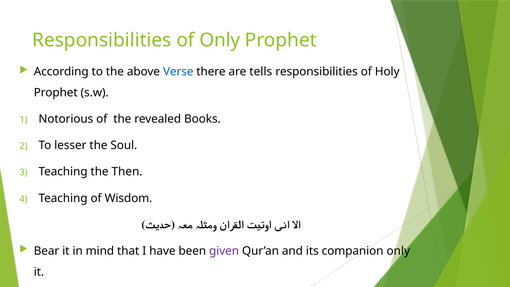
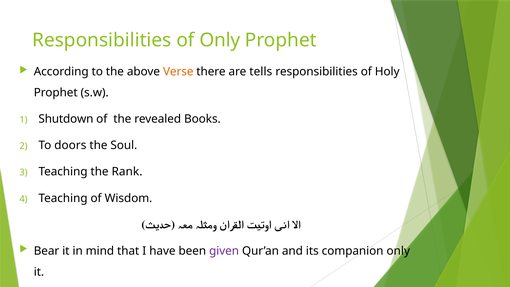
Verse colour: blue -> orange
Notorious: Notorious -> Shutdown
lesser: lesser -> doors
Then: Then -> Rank
